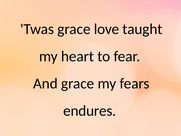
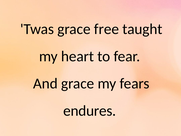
love: love -> free
